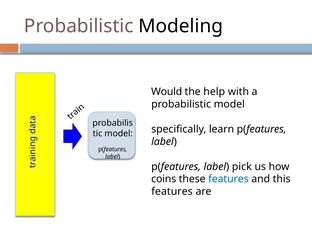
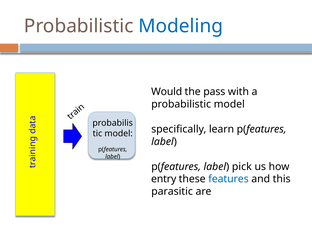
Modeling colour: black -> blue
help: help -> pass
coins: coins -> entry
features at (172, 192): features -> parasitic
